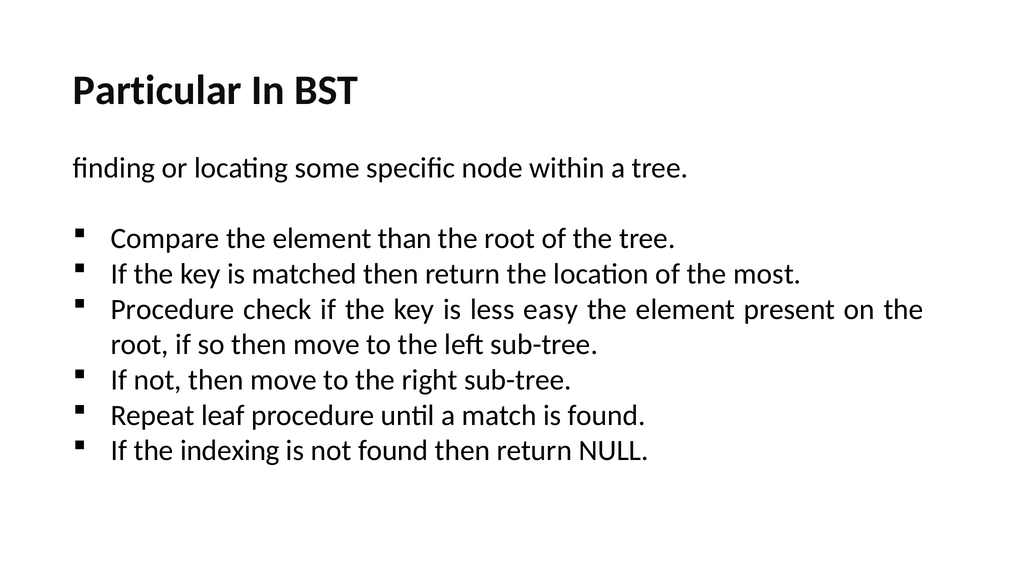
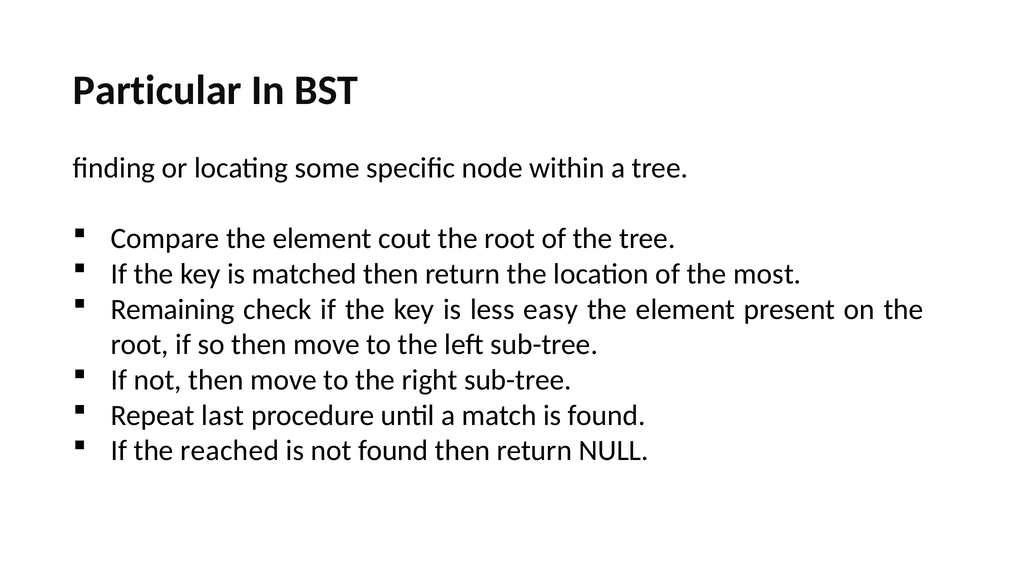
than: than -> cout
Procedure at (173, 309): Procedure -> Remaining
leaf: leaf -> last
indexing: indexing -> reached
